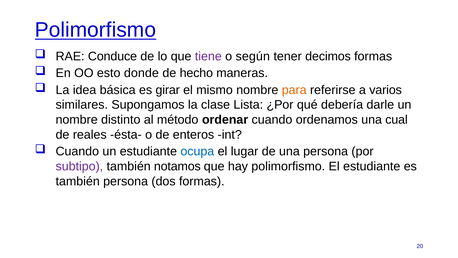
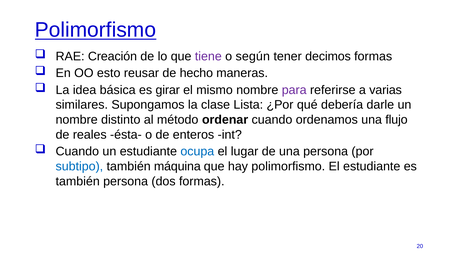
Conduce: Conduce -> Creación
donde: donde -> reusar
para colour: orange -> purple
varios: varios -> varias
cual: cual -> flujo
subtipo colour: purple -> blue
notamos: notamos -> máquina
